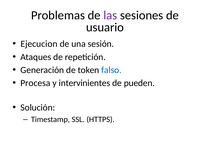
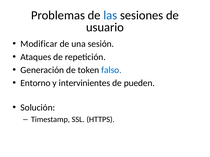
las colour: purple -> blue
Ejecucion: Ejecucion -> Modificar
Procesa: Procesa -> Entorno
